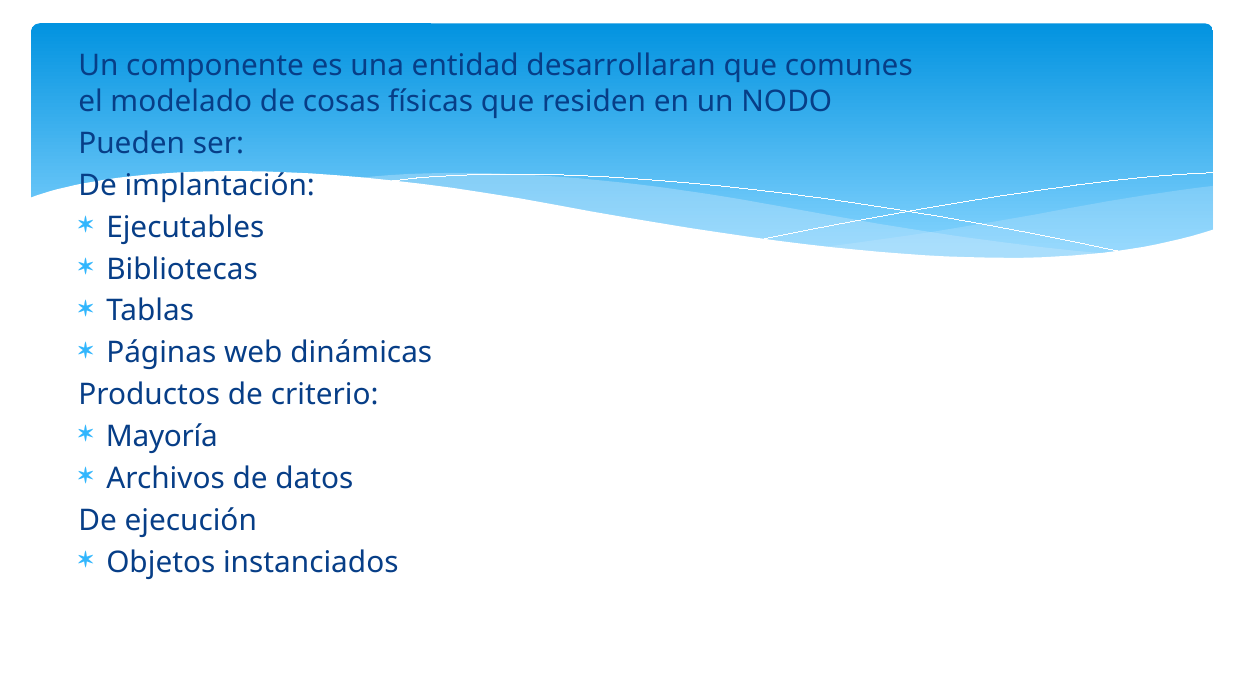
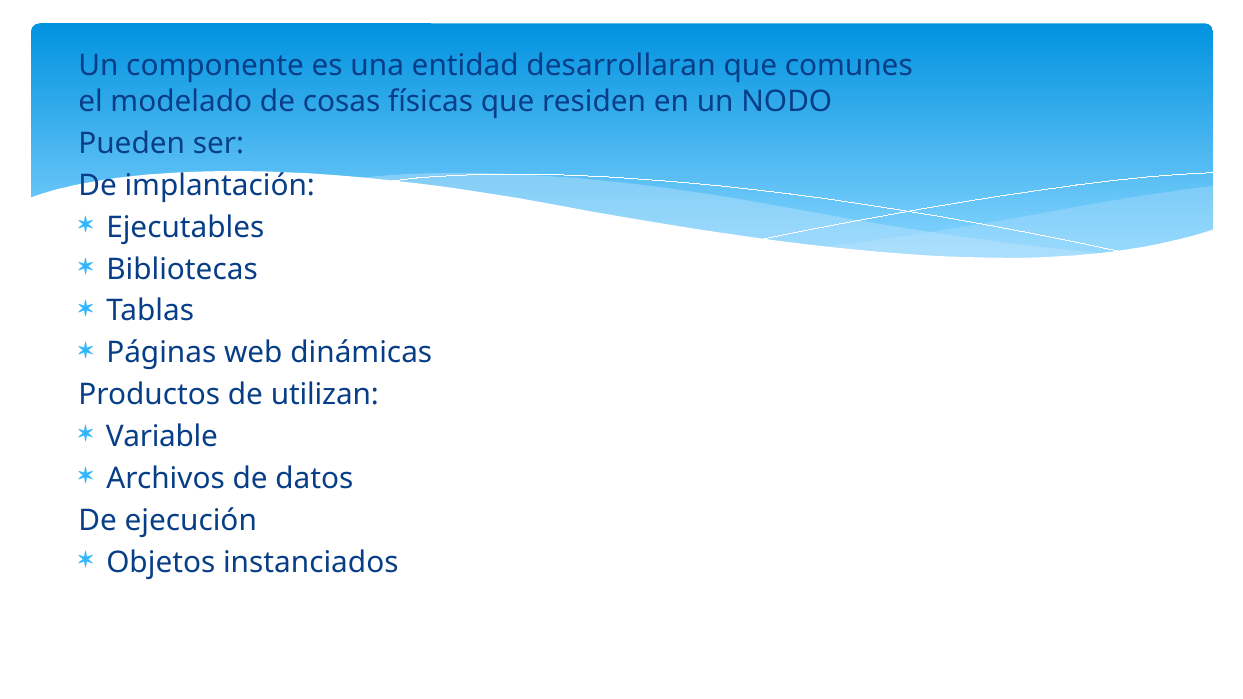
criterio: criterio -> utilizan
Mayoría: Mayoría -> Variable
